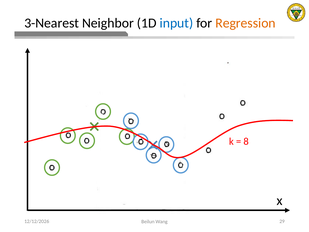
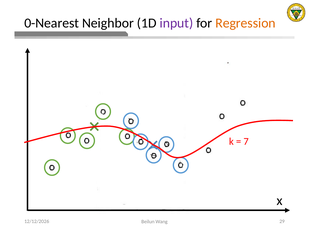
3-Nearest: 3-Nearest -> 0-Nearest
input colour: blue -> purple
8: 8 -> 7
